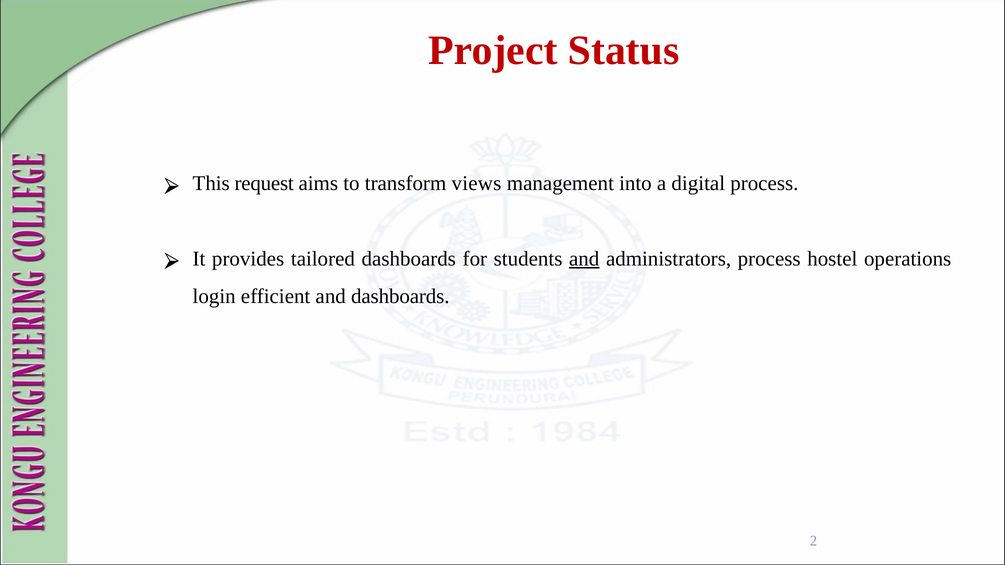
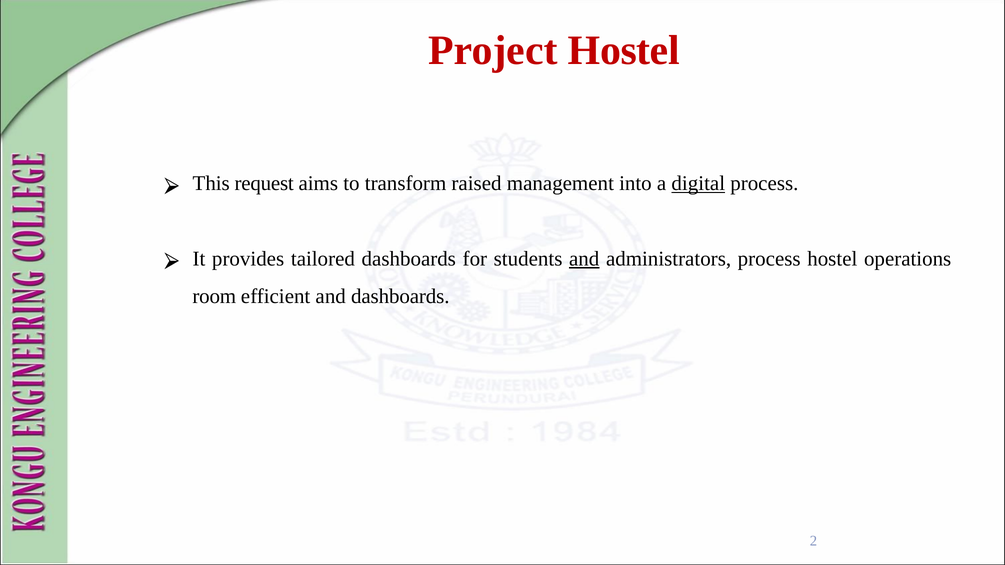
Project Status: Status -> Hostel
views: views -> raised
digital underline: none -> present
login: login -> room
